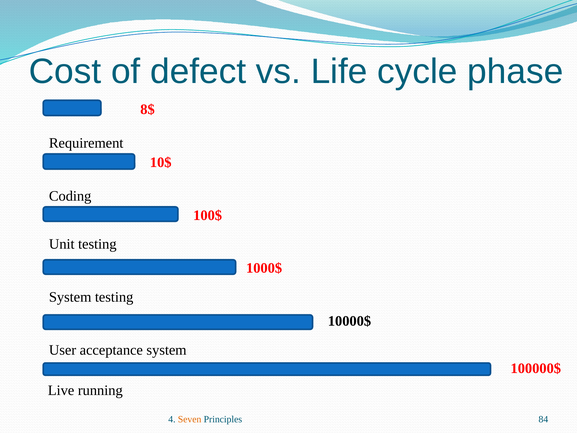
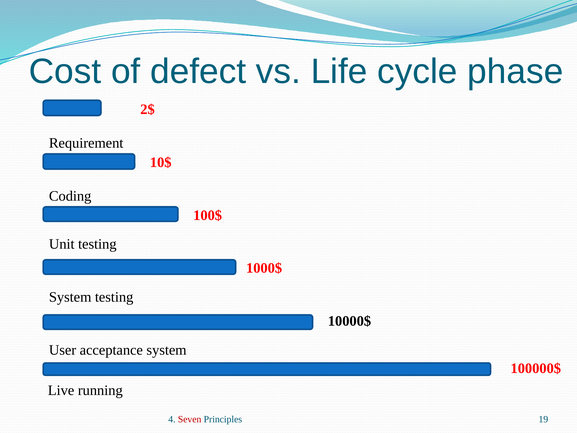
8$: 8$ -> 2$
Seven colour: orange -> red
84: 84 -> 19
